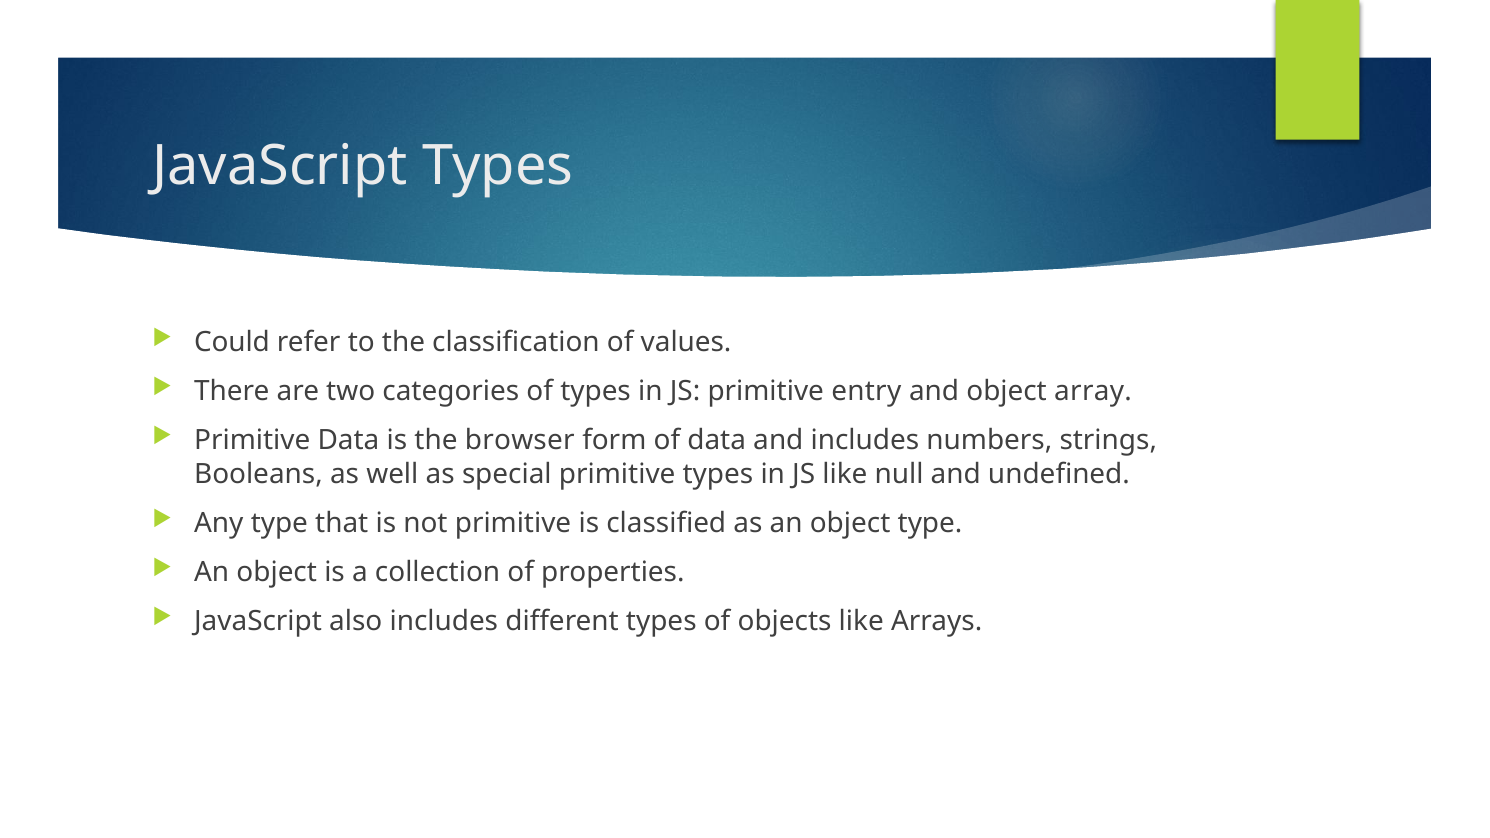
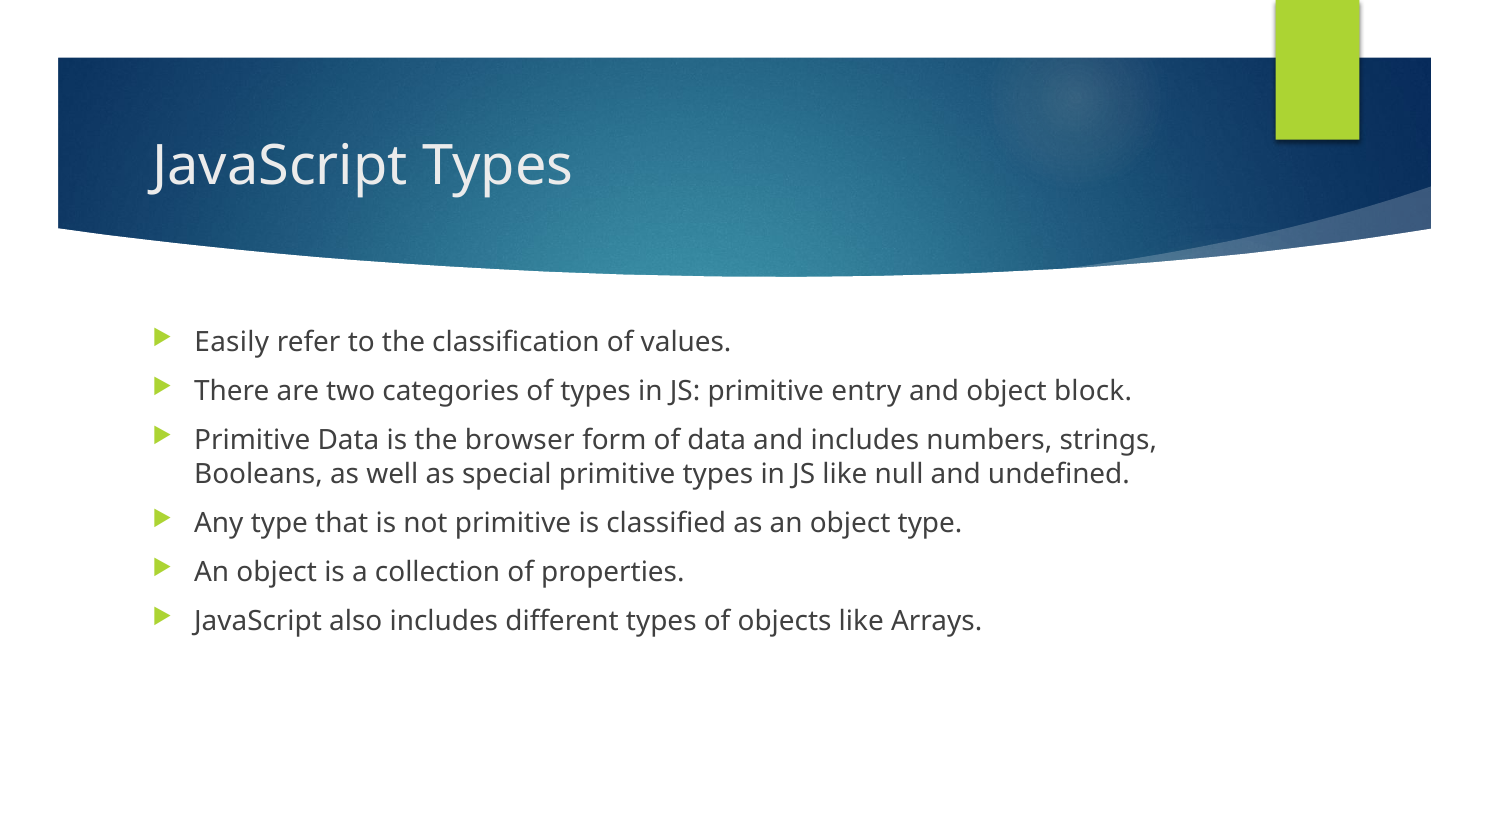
Could: Could -> Easily
array: array -> block
